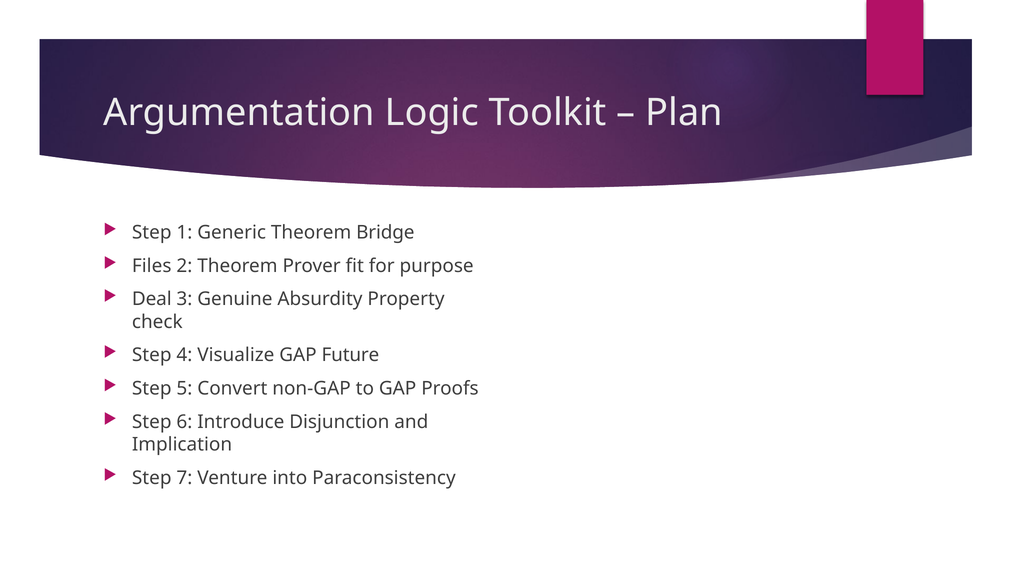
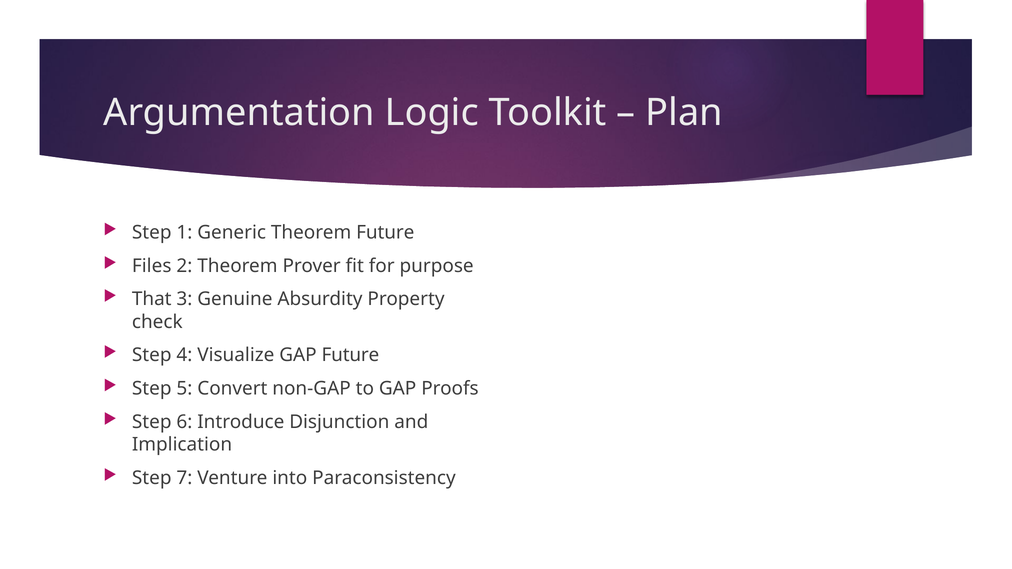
Theorem Bridge: Bridge -> Future
Deal: Deal -> That
